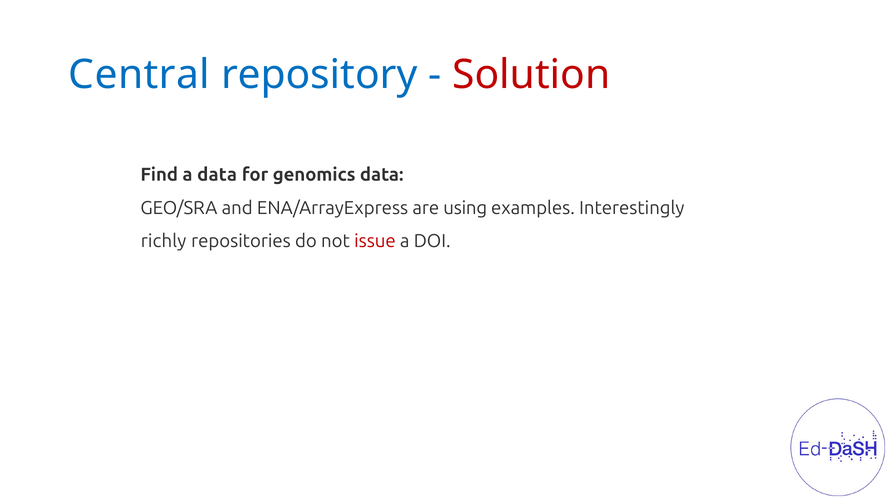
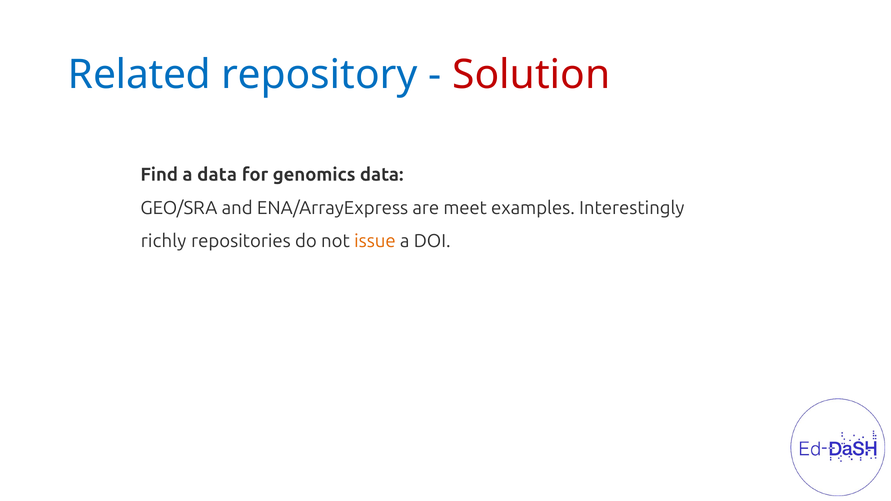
Central: Central -> Related
using: using -> meet
issue colour: red -> orange
